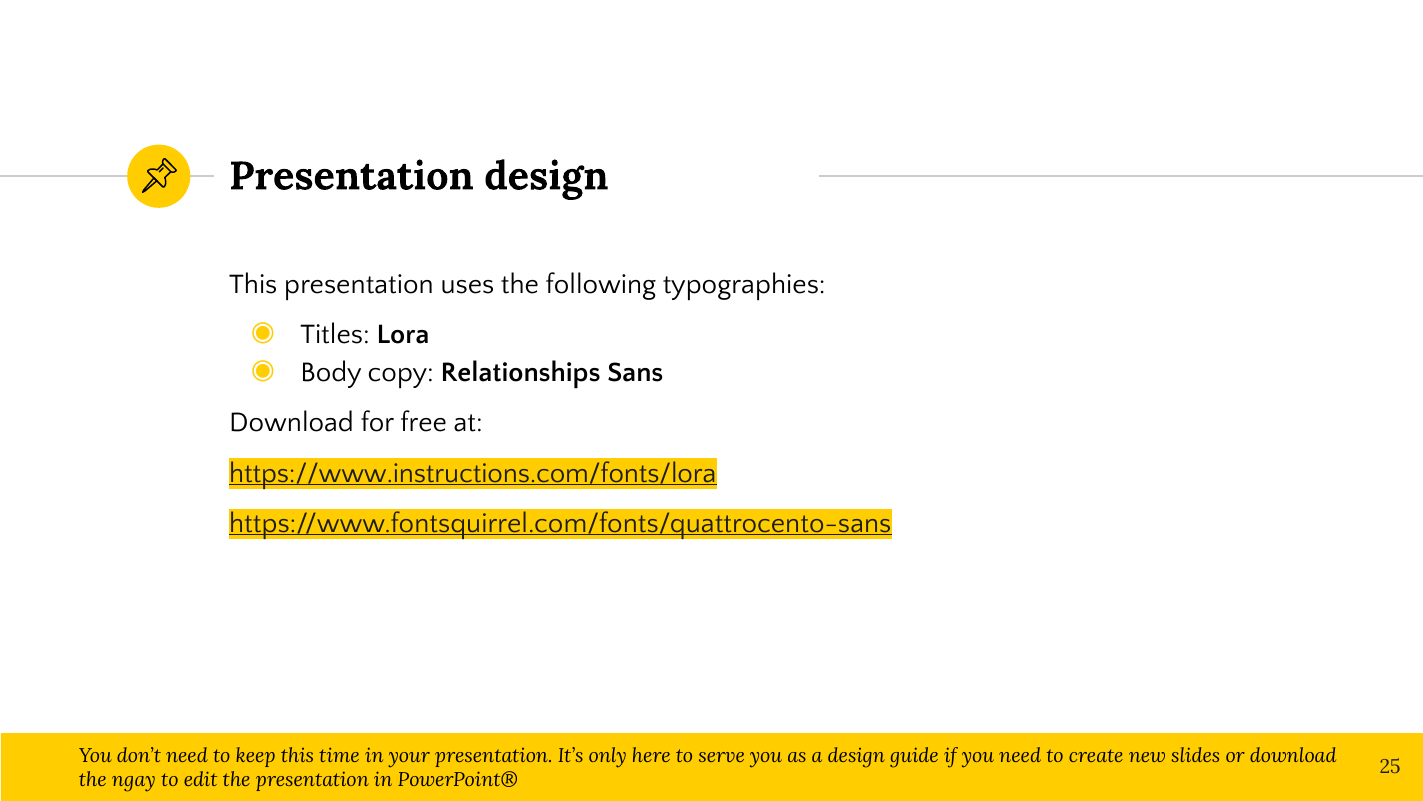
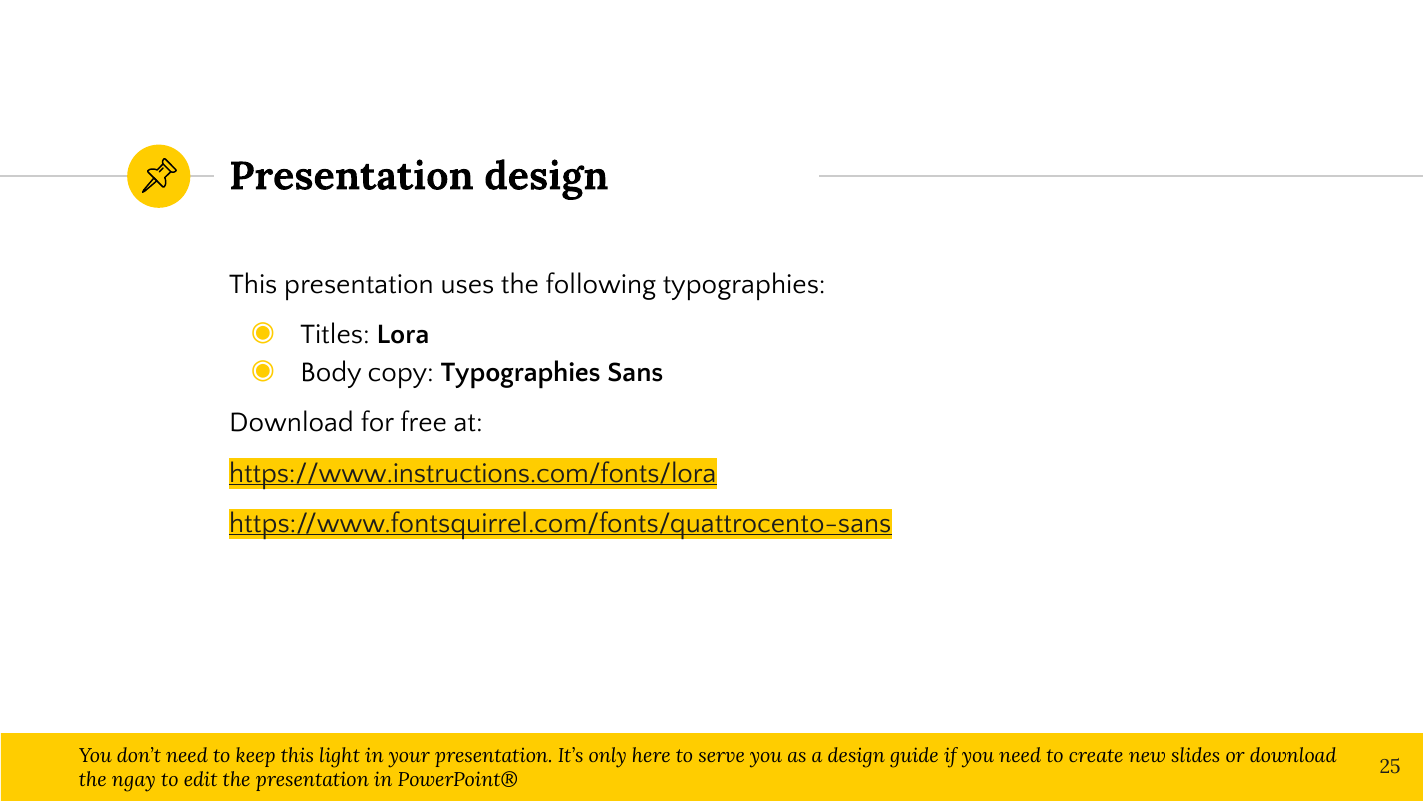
copy Relationships: Relationships -> Typographies
time: time -> light
